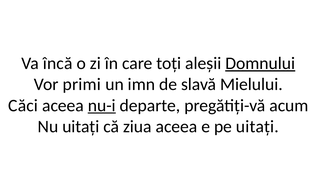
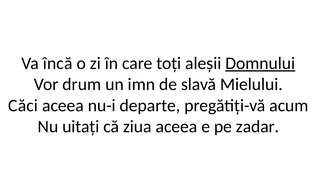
primi: primi -> drum
nu-i underline: present -> none
pe uitați: uitați -> zadar
